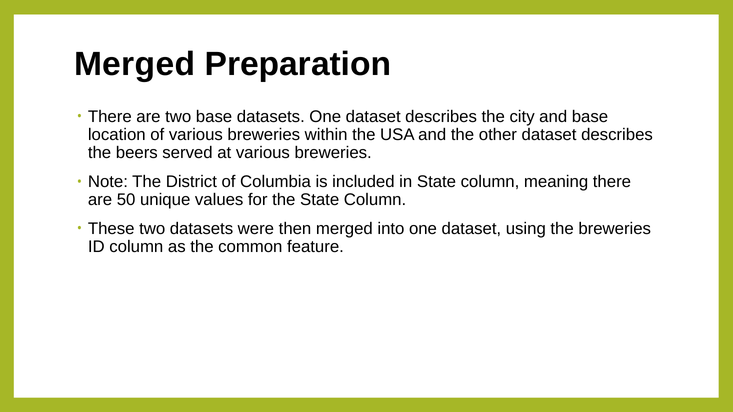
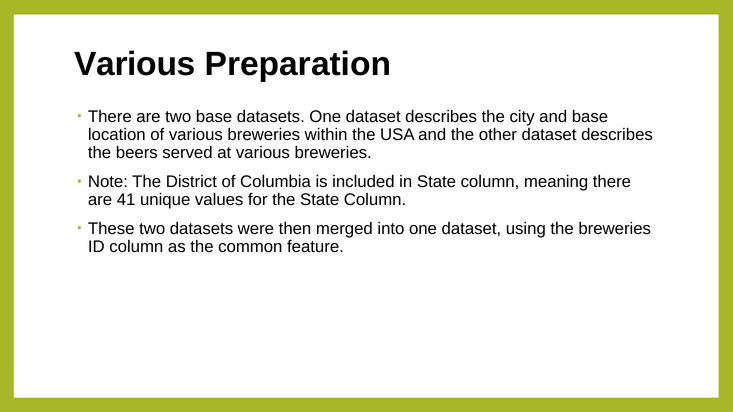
Merged at (135, 64): Merged -> Various
50: 50 -> 41
